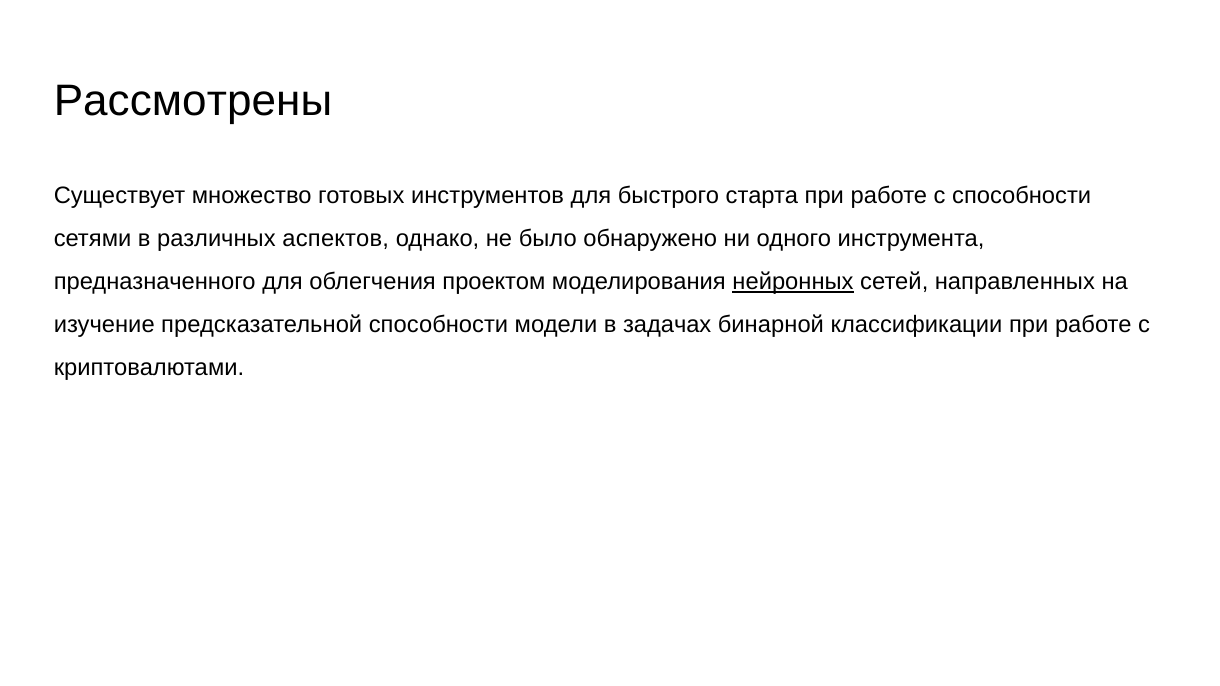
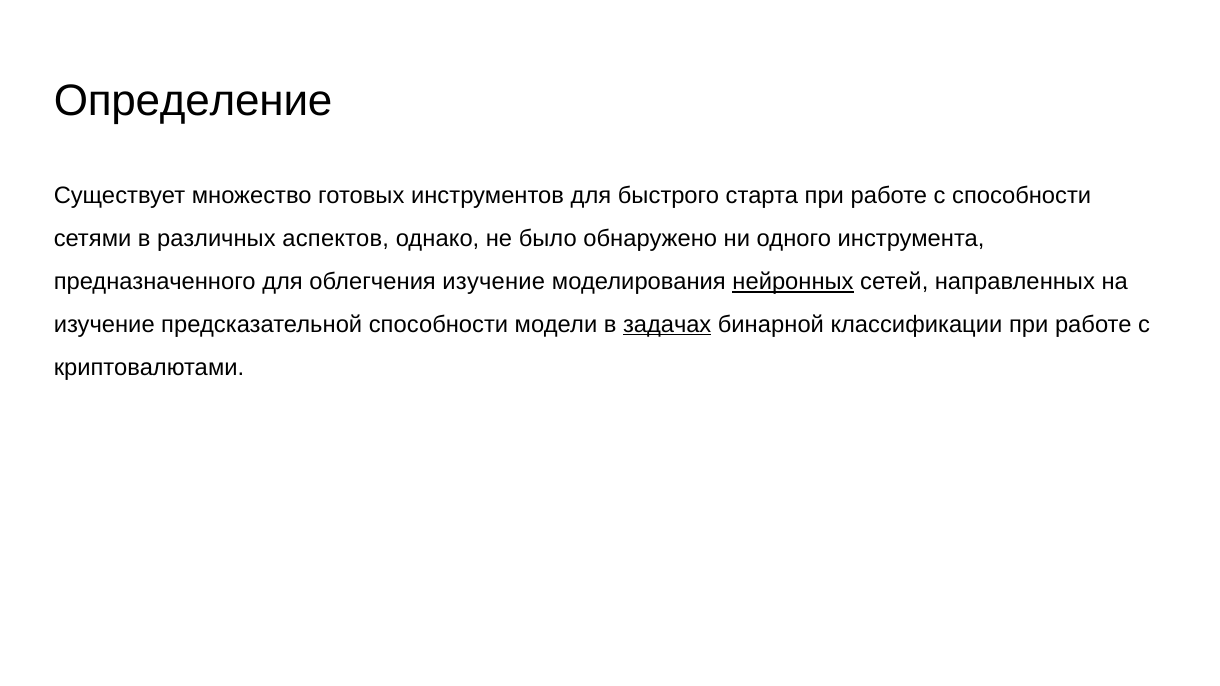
Рассмотрены: Рассмотрены -> Определение
облегчения проектом: проектом -> изучение
задачах underline: none -> present
